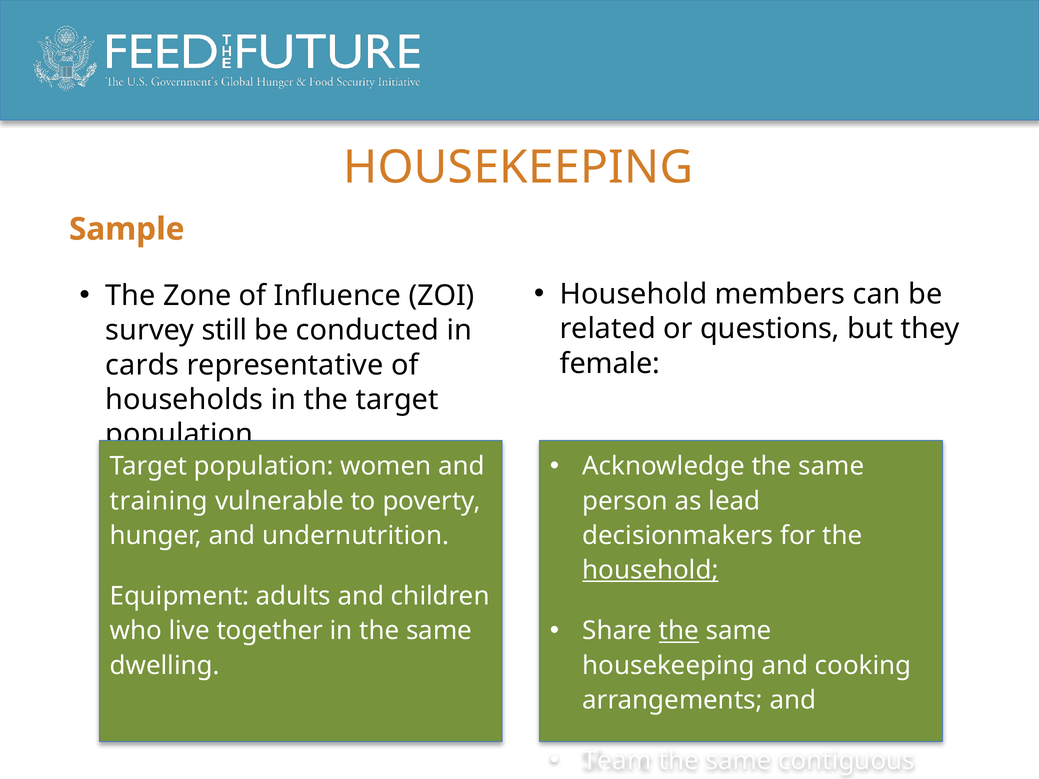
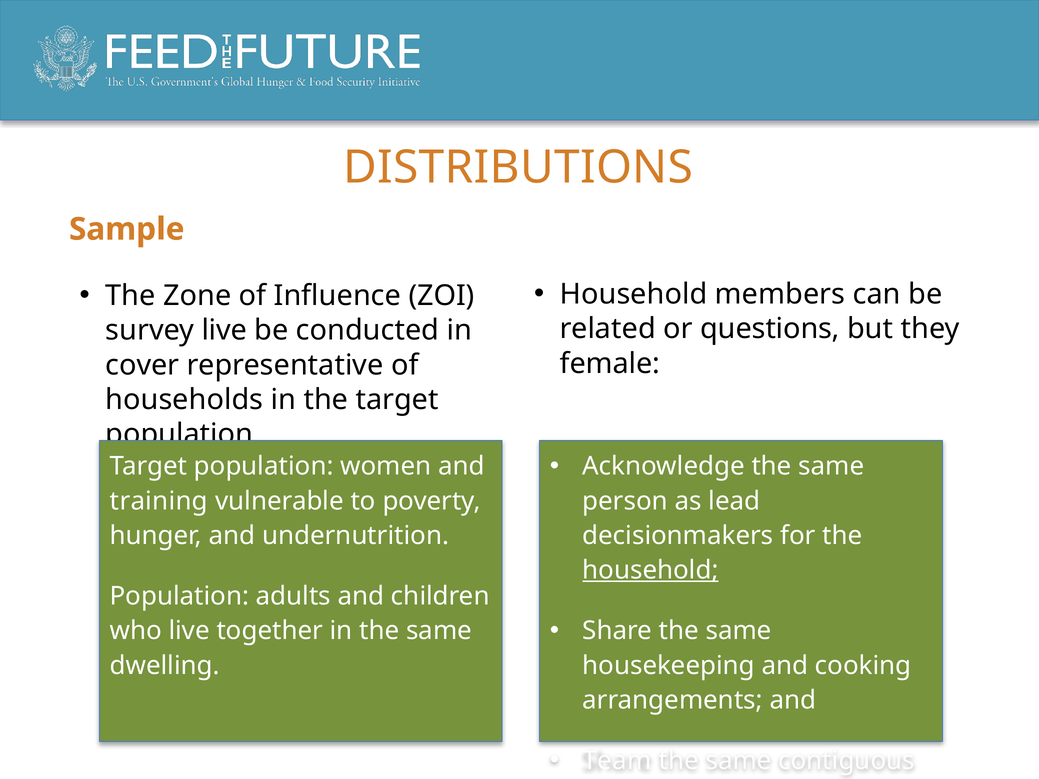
HOUSEKEEPING at (518, 168): HOUSEKEEPING -> DISTRIBUTIONS
survey still: still -> live
cards: cards -> cover
Equipment at (180, 596): Equipment -> Population
the at (679, 631) underline: present -> none
